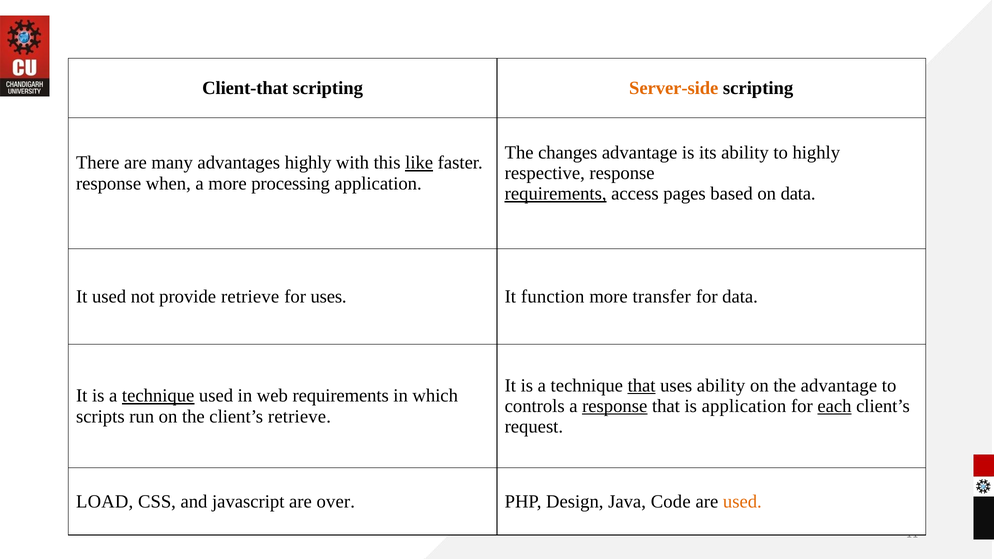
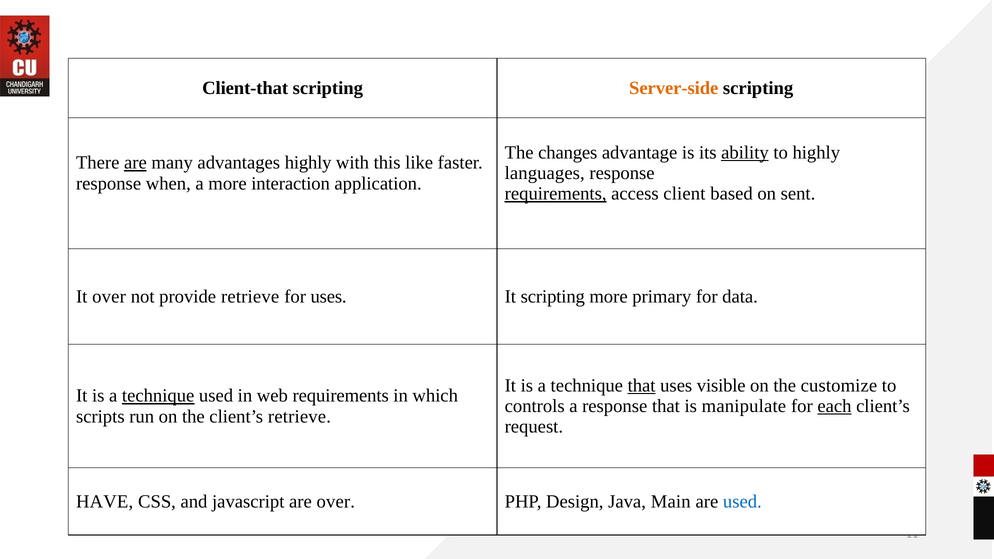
ability at (745, 152) underline: none -> present
are at (135, 163) underline: none -> present
like underline: present -> none
respective: respective -> languages
processing: processing -> interaction
pages: pages -> client
on data: data -> sent
It used: used -> over
It function: function -> scripting
transfer: transfer -> primary
uses ability: ability -> visible
the advantage: advantage -> customize
response at (615, 406) underline: present -> none
is application: application -> manipulate
LOAD: LOAD -> HAVE
Code: Code -> Main
used at (742, 502) colour: orange -> blue
